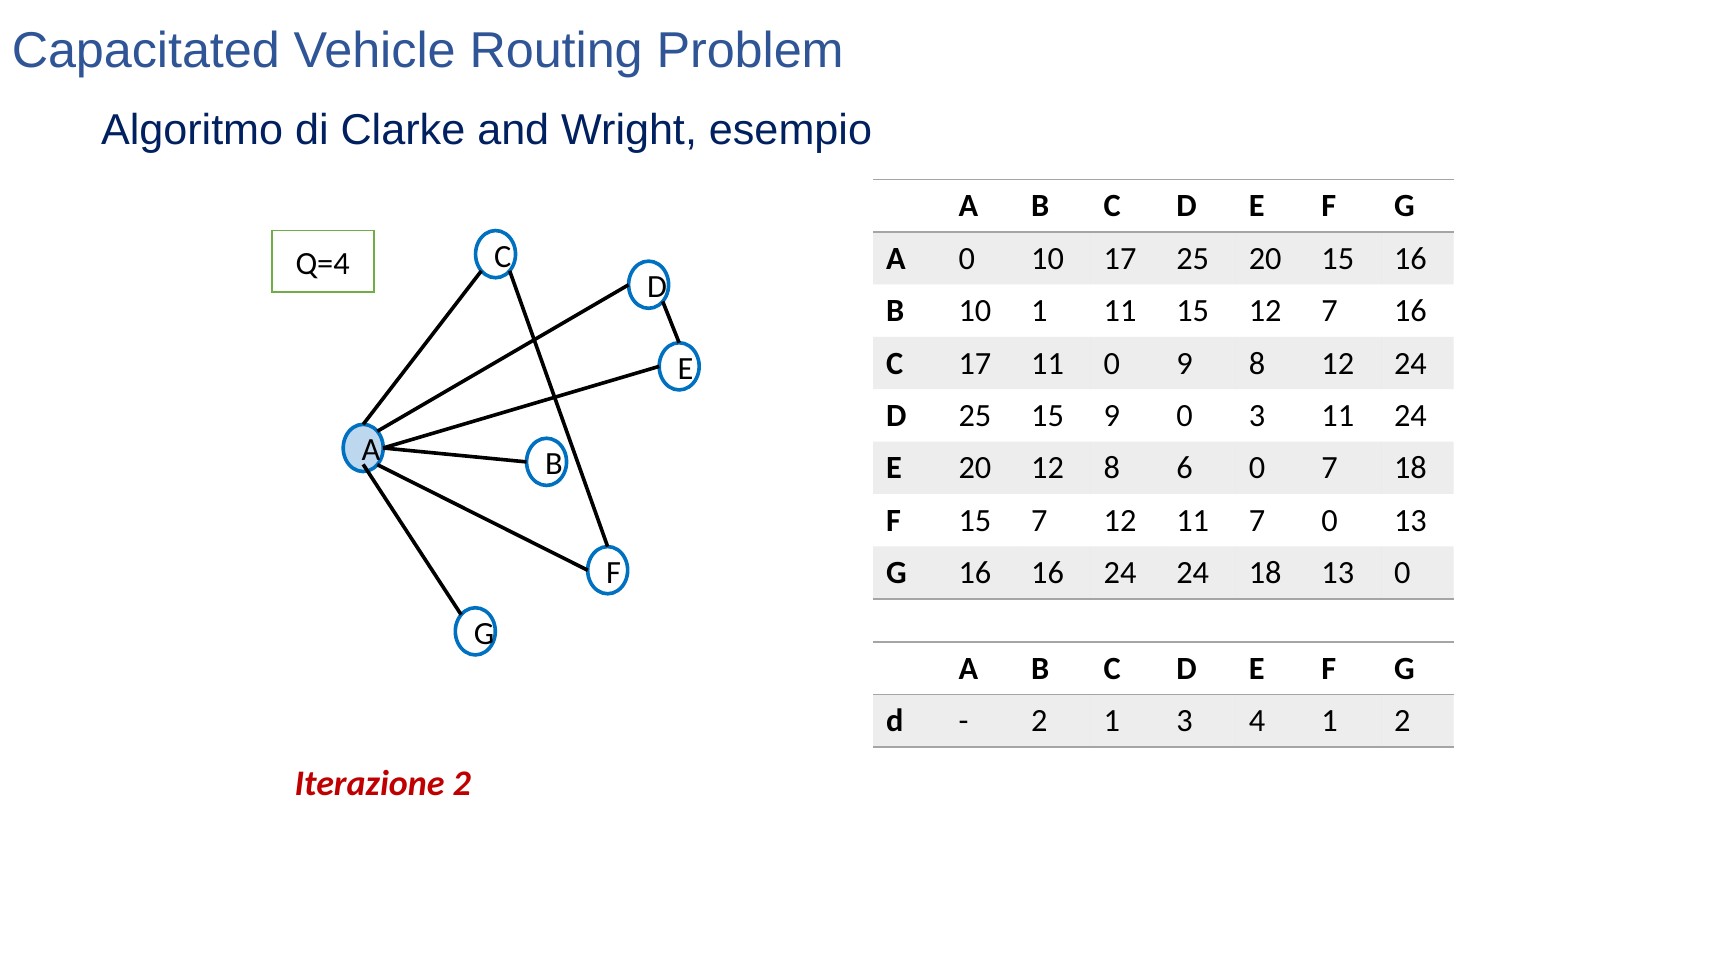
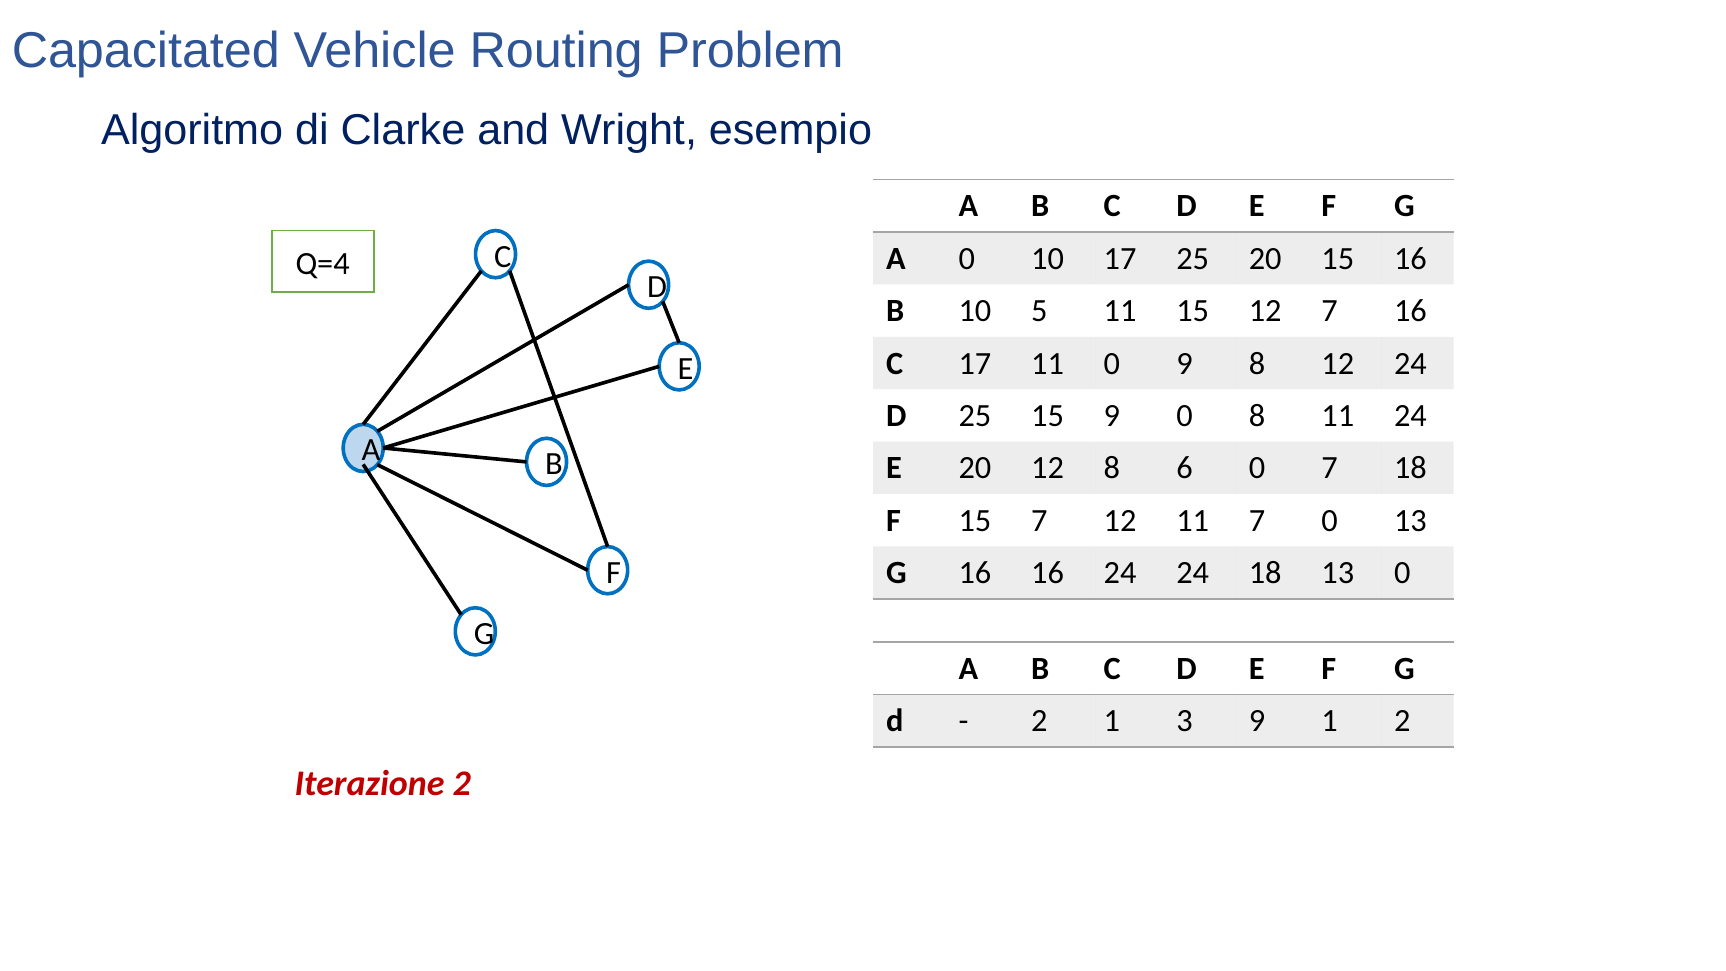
10 1: 1 -> 5
0 3: 3 -> 8
3 4: 4 -> 9
